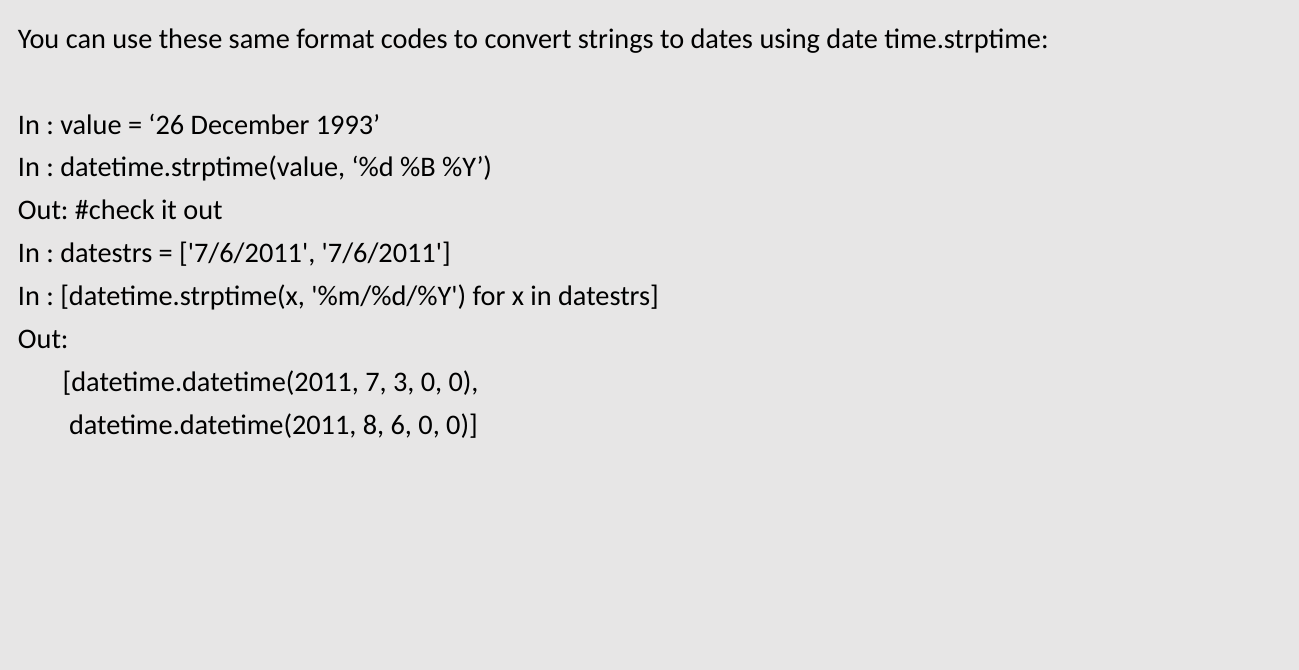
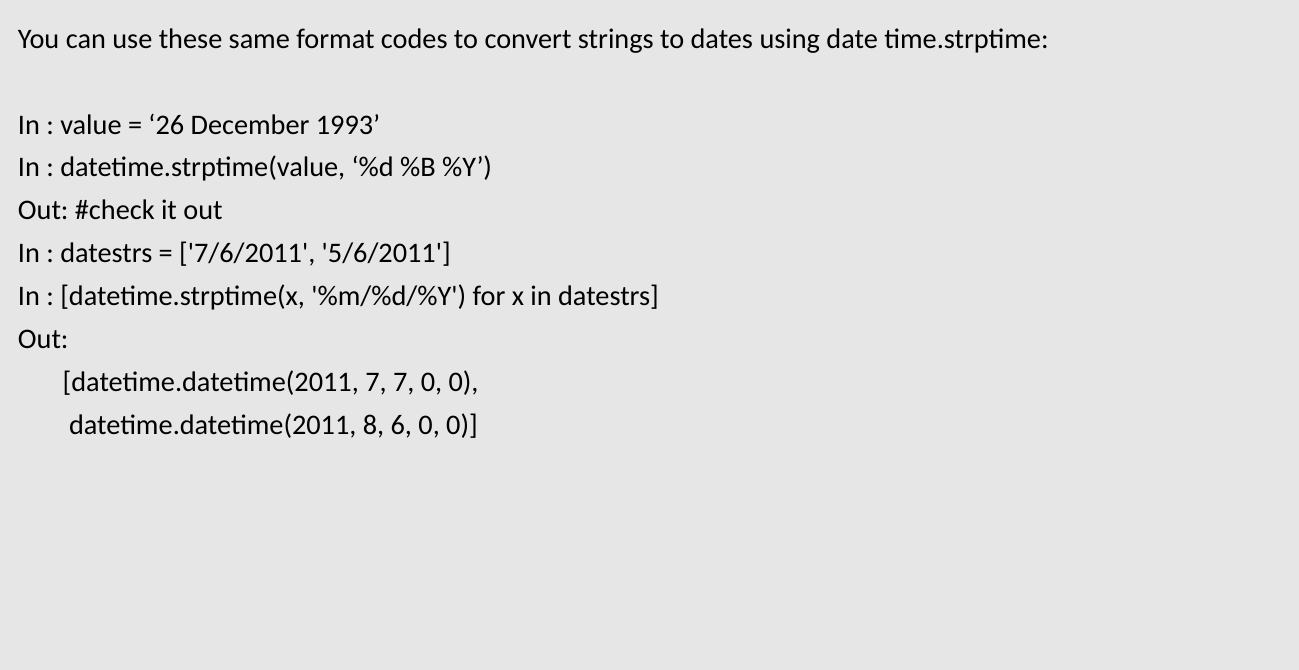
7/6/2011 7/6/2011: 7/6/2011 -> 5/6/2011
7 3: 3 -> 7
